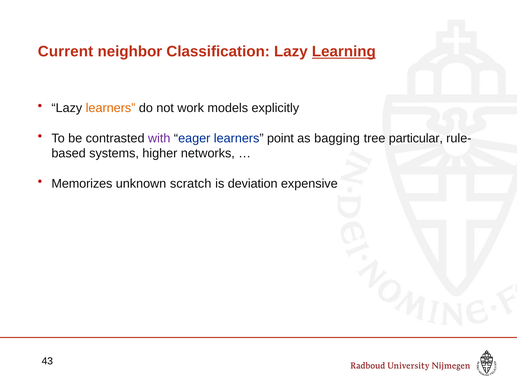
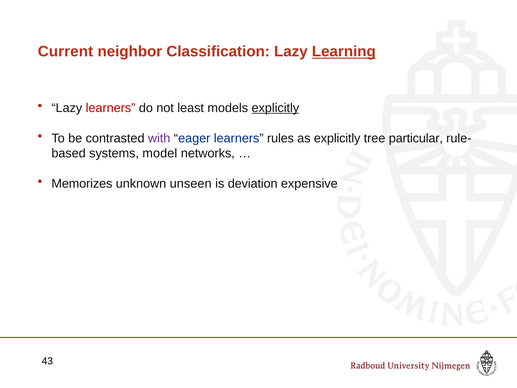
learners at (111, 108) colour: orange -> red
work: work -> least
explicitly at (275, 108) underline: none -> present
point: point -> rules
as bagging: bagging -> explicitly
higher: higher -> model
scratch: scratch -> unseen
